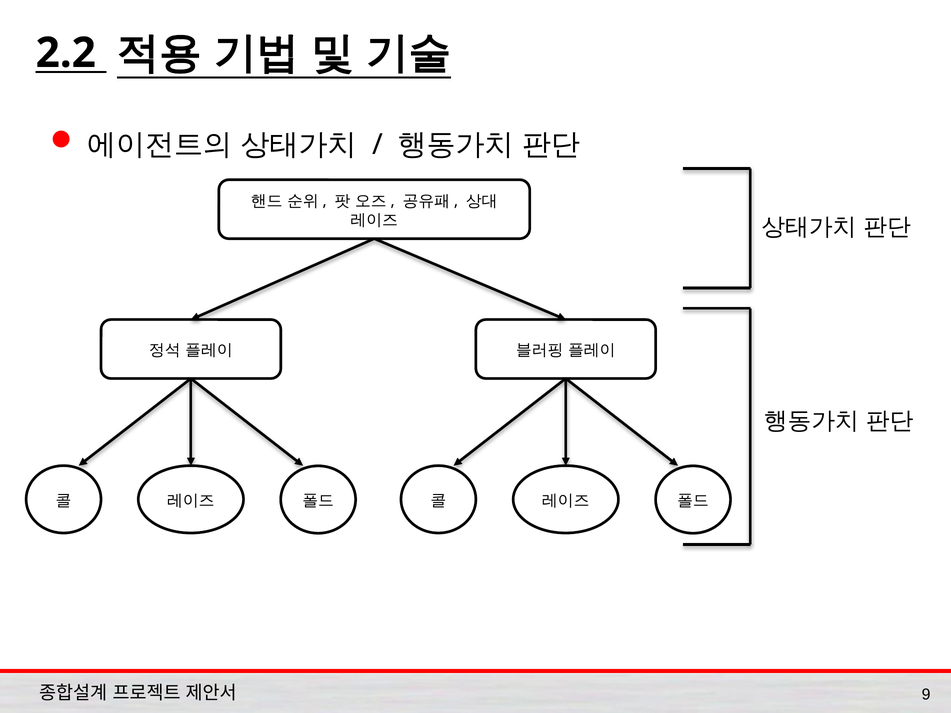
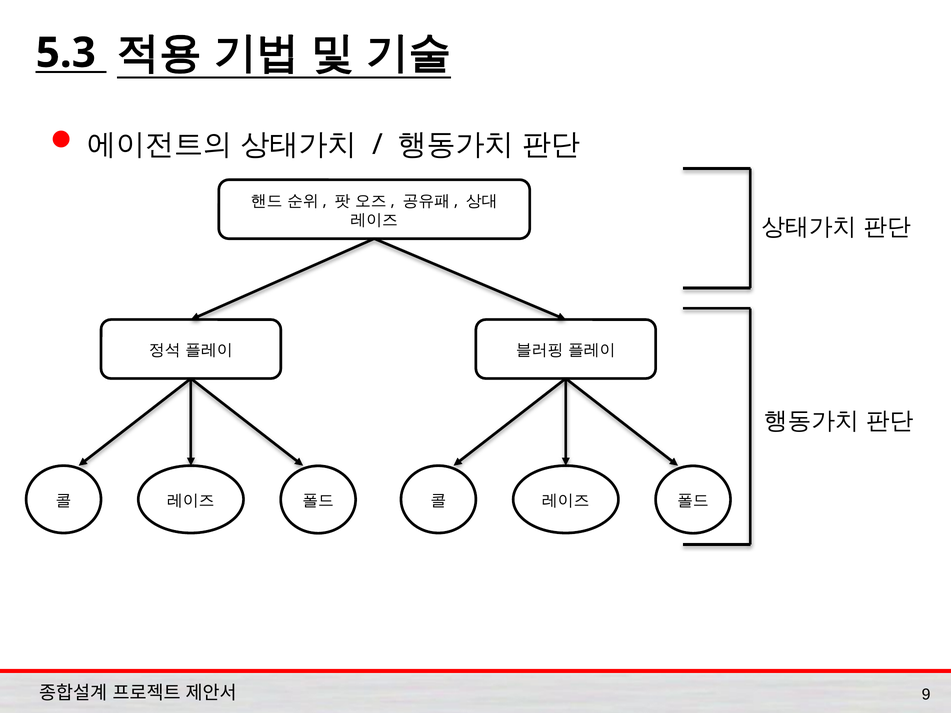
2.2: 2.2 -> 5.3
